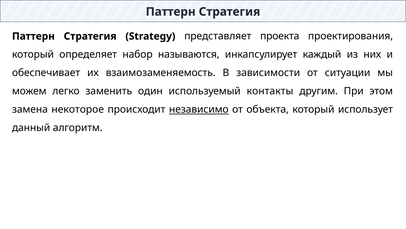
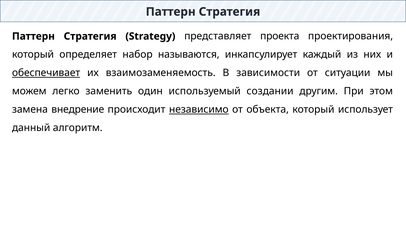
обеспечивает underline: none -> present
контакты: контакты -> создании
некоторое: некоторое -> внедрение
